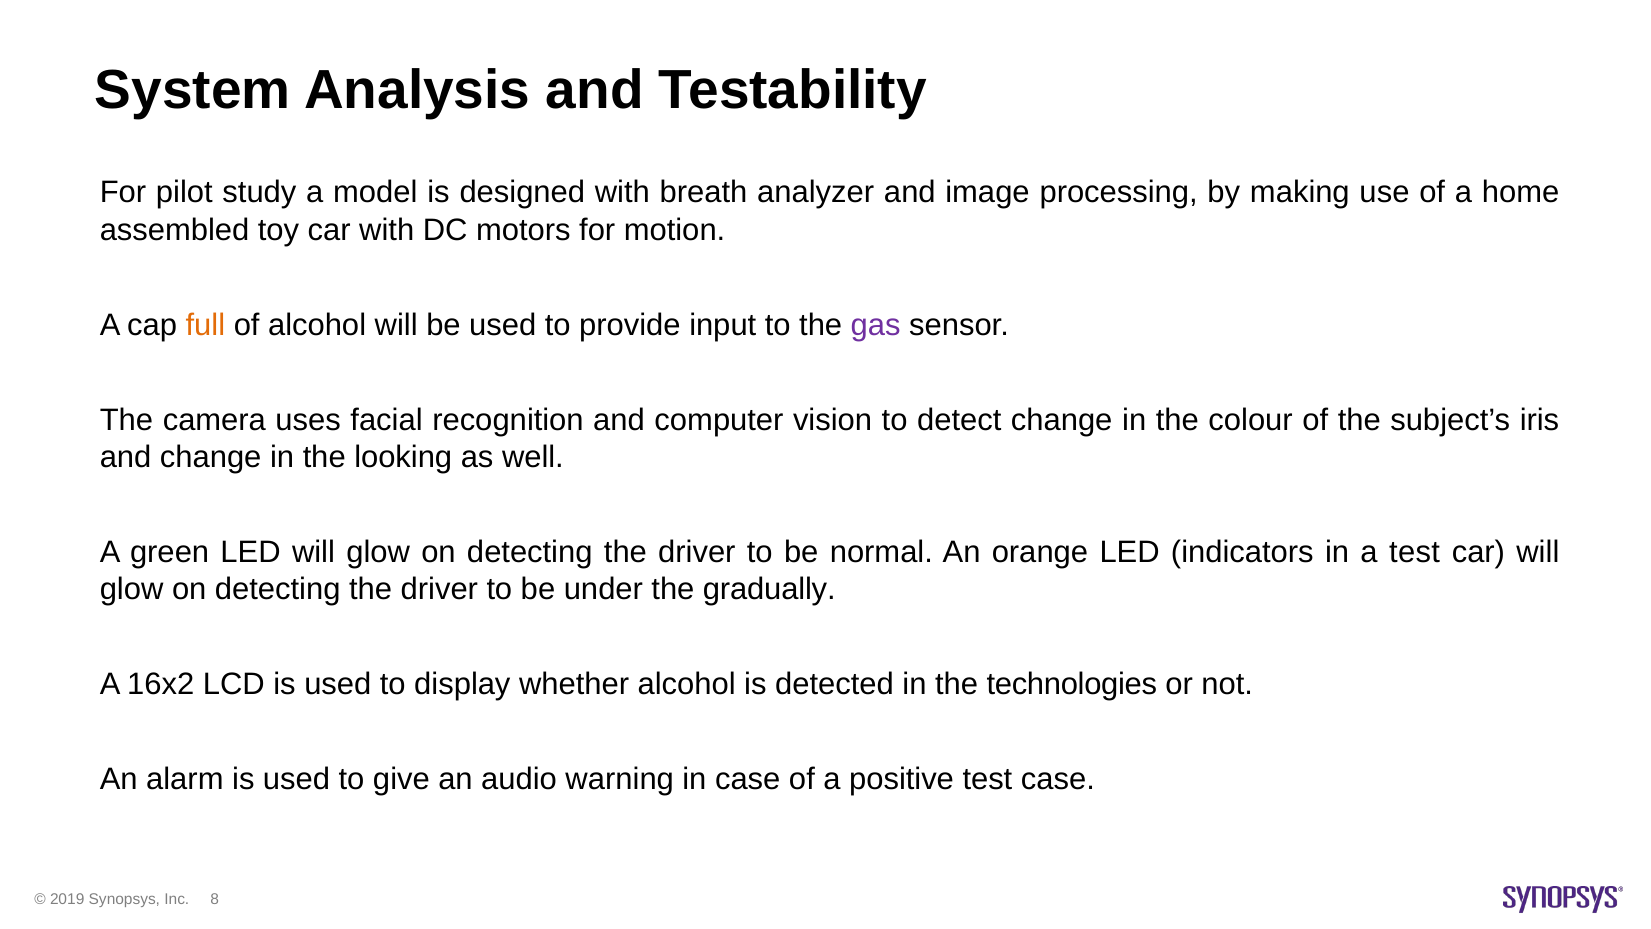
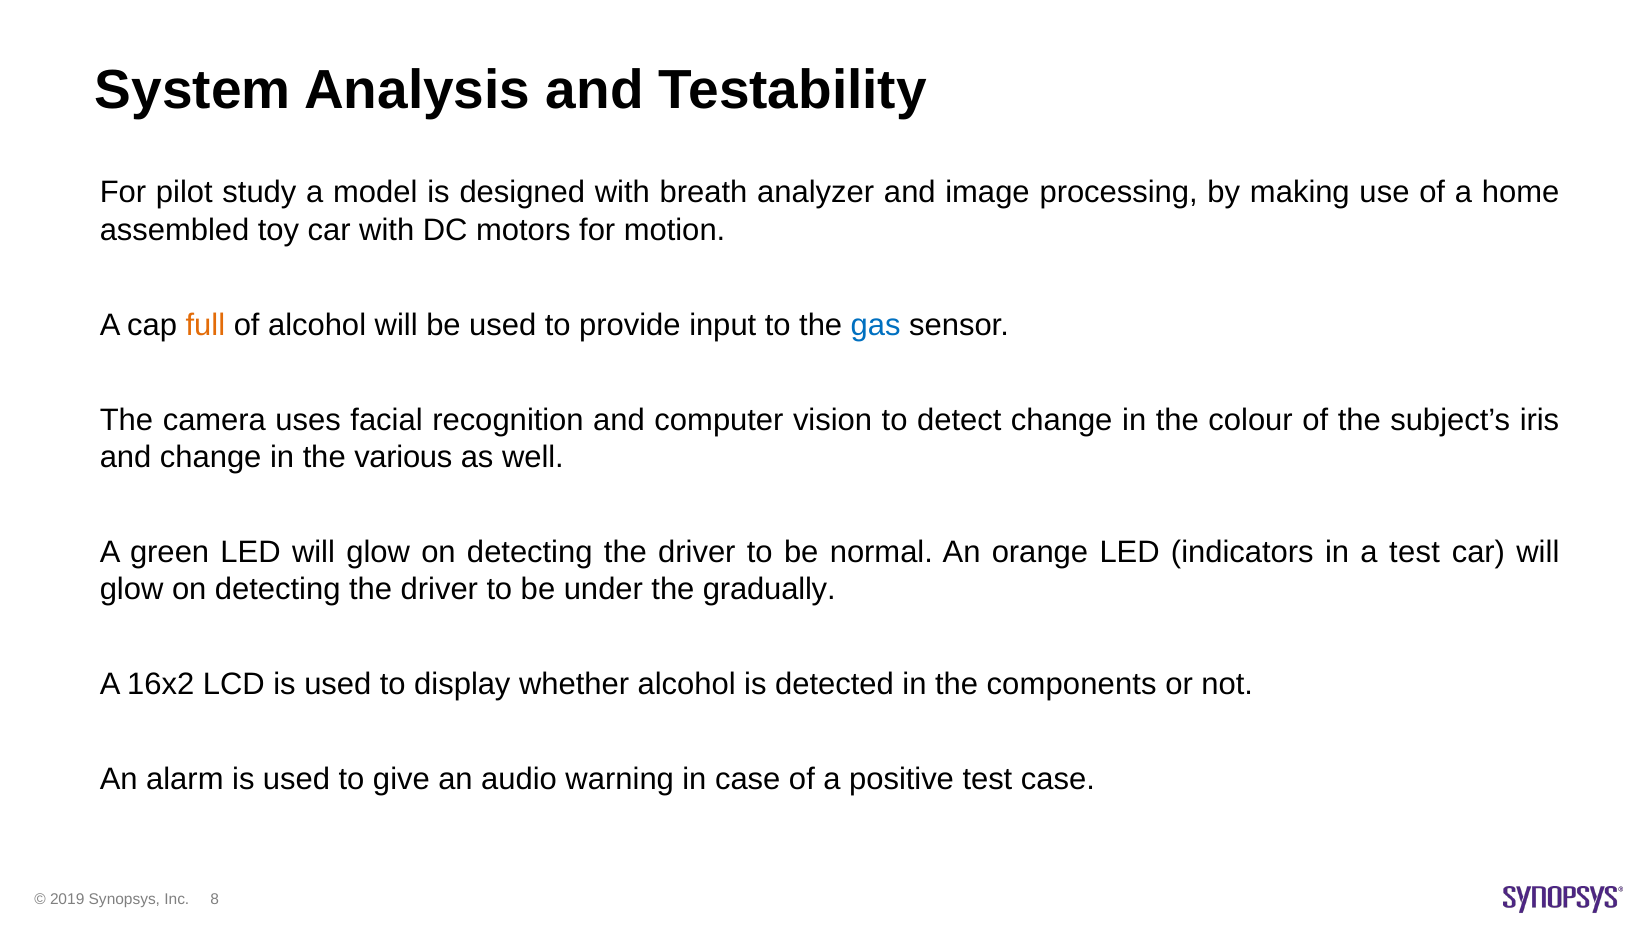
gas colour: purple -> blue
looking: looking -> various
technologies: technologies -> components
